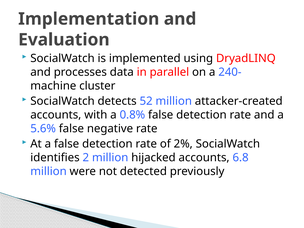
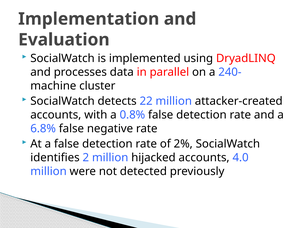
52: 52 -> 22
5.6%: 5.6% -> 6.8%
6.8: 6.8 -> 4.0
